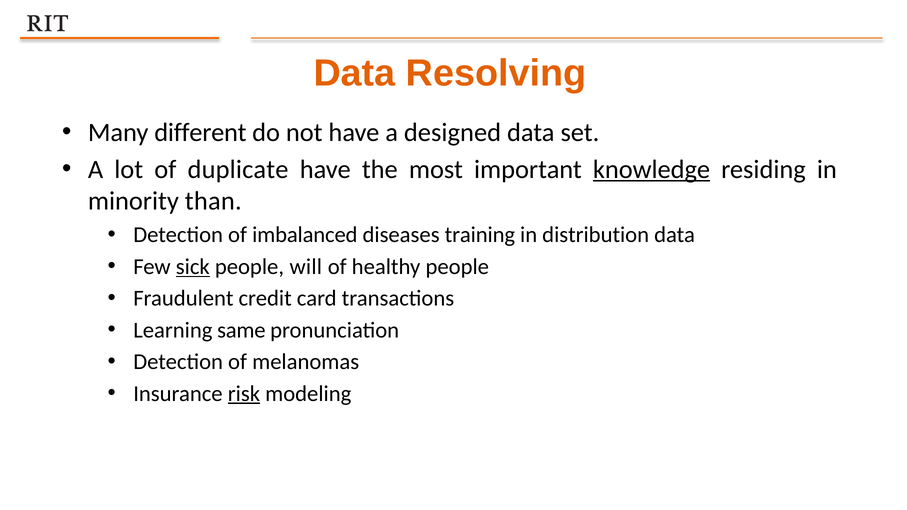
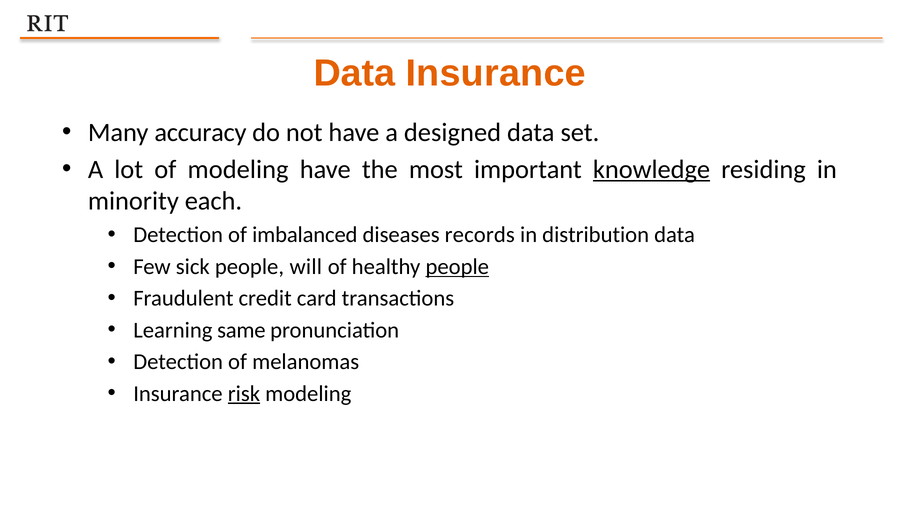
Data Resolving: Resolving -> Insurance
different: different -> accuracy
of duplicate: duplicate -> modeling
than: than -> each
training: training -> records
sick underline: present -> none
people at (457, 267) underline: none -> present
